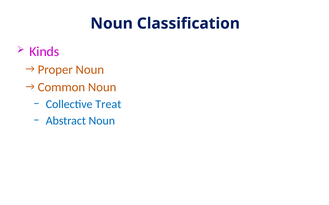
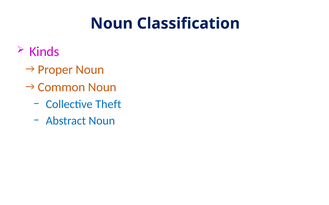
Treat: Treat -> Theft
